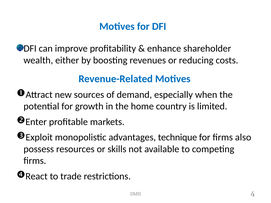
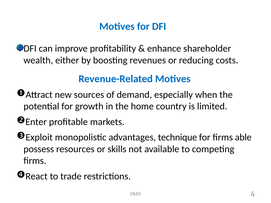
also: also -> able
